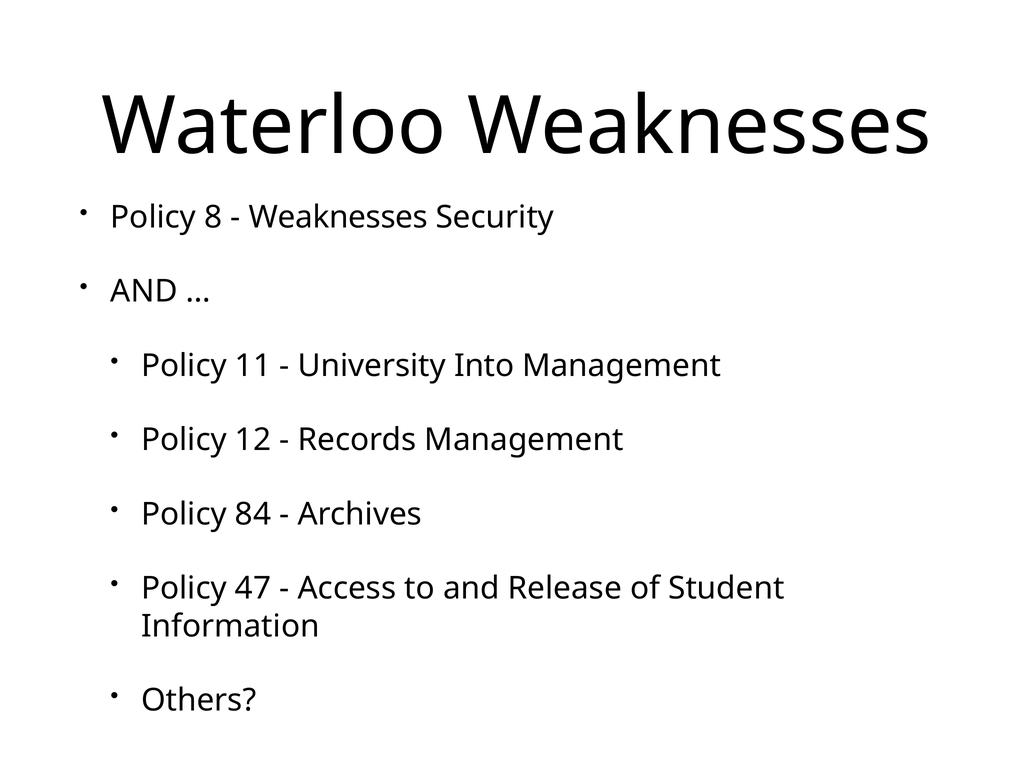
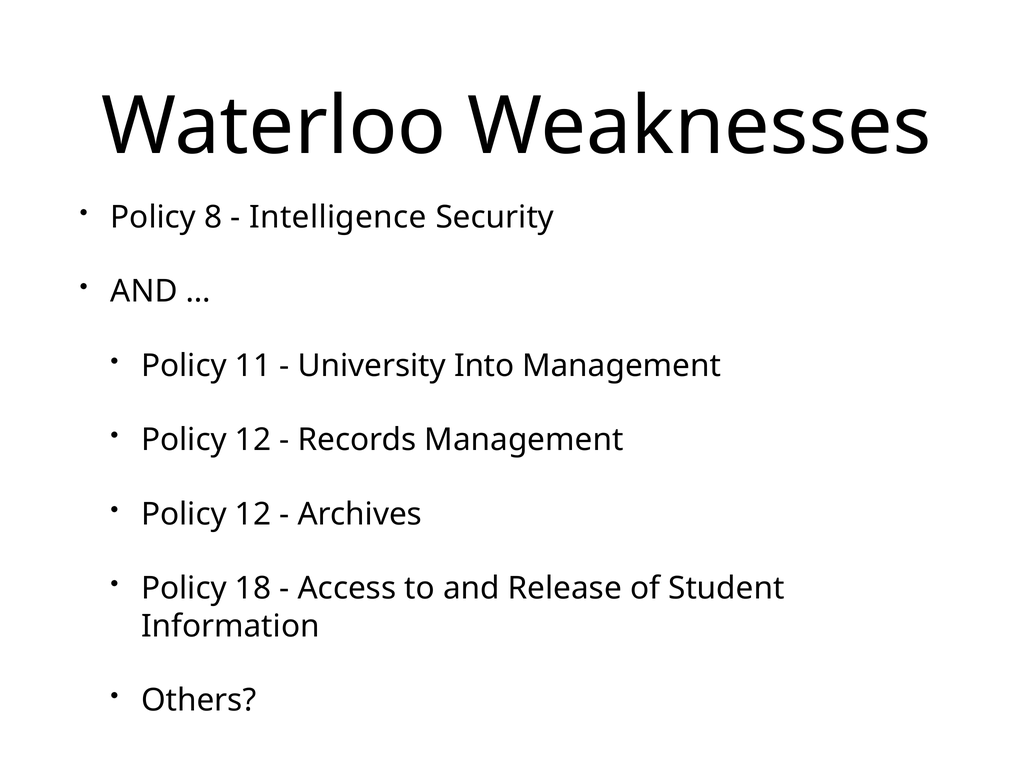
Weaknesses at (338, 217): Weaknesses -> Intelligence
84 at (253, 514): 84 -> 12
47: 47 -> 18
